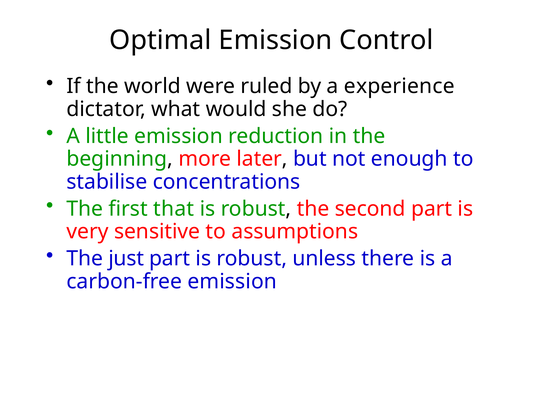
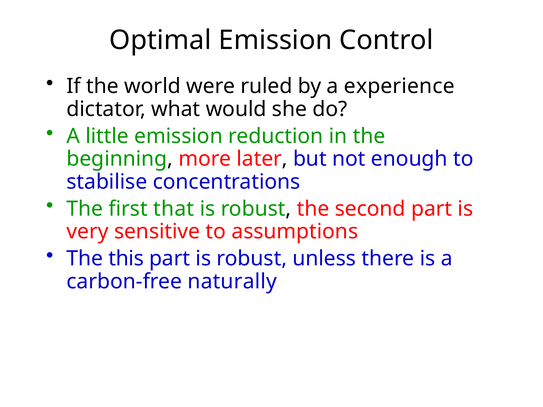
just: just -> this
carbon-free emission: emission -> naturally
